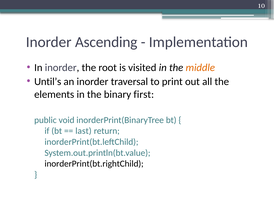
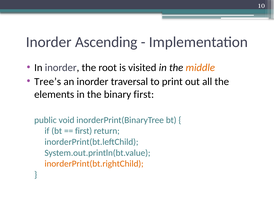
Until’s: Until’s -> Tree’s
last at (83, 131): last -> first
inorderPrint(bt.rightChild colour: black -> orange
